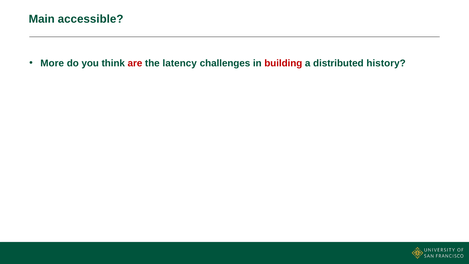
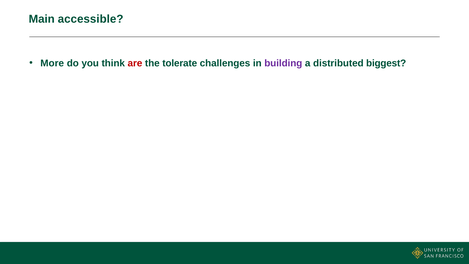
latency: latency -> tolerate
building colour: red -> purple
history: history -> biggest
